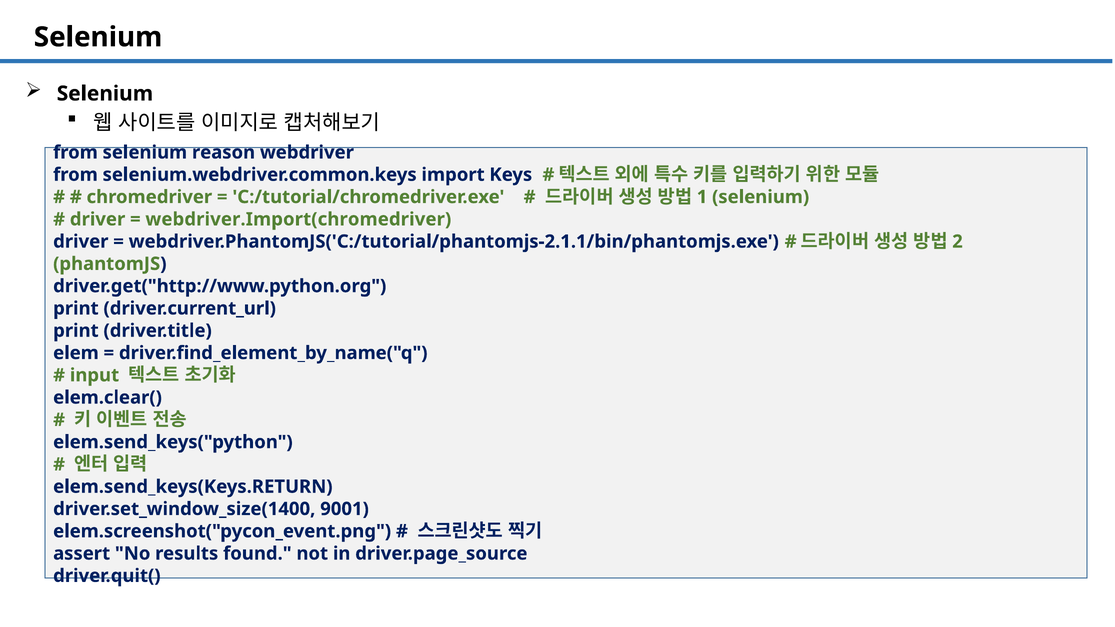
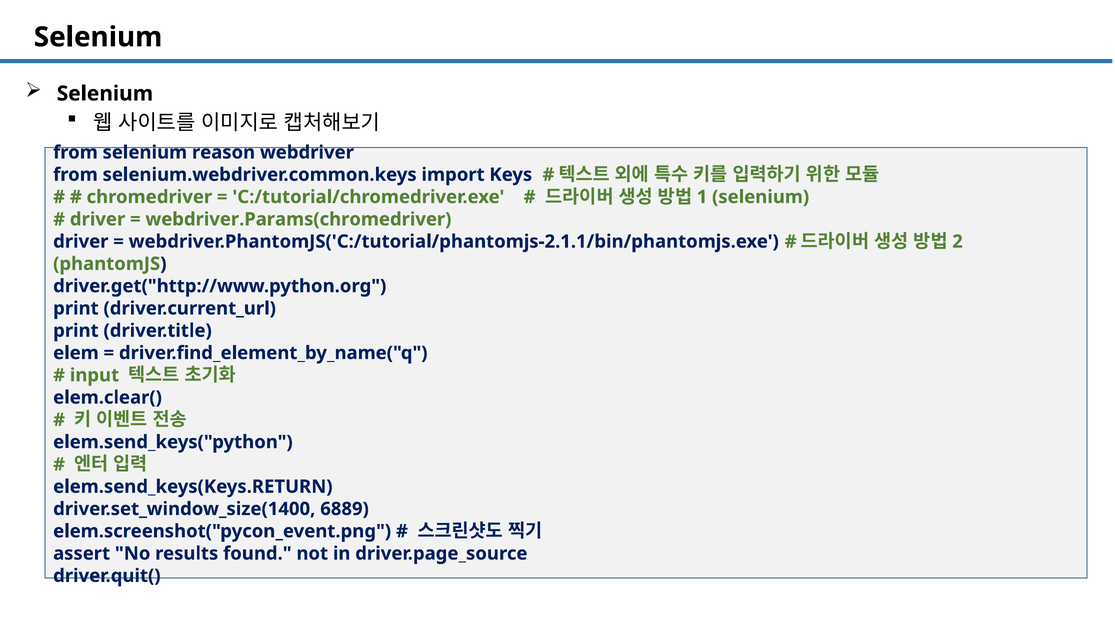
webdriver.Import(chromedriver: webdriver.Import(chromedriver -> webdriver.Params(chromedriver
9001: 9001 -> 6889
